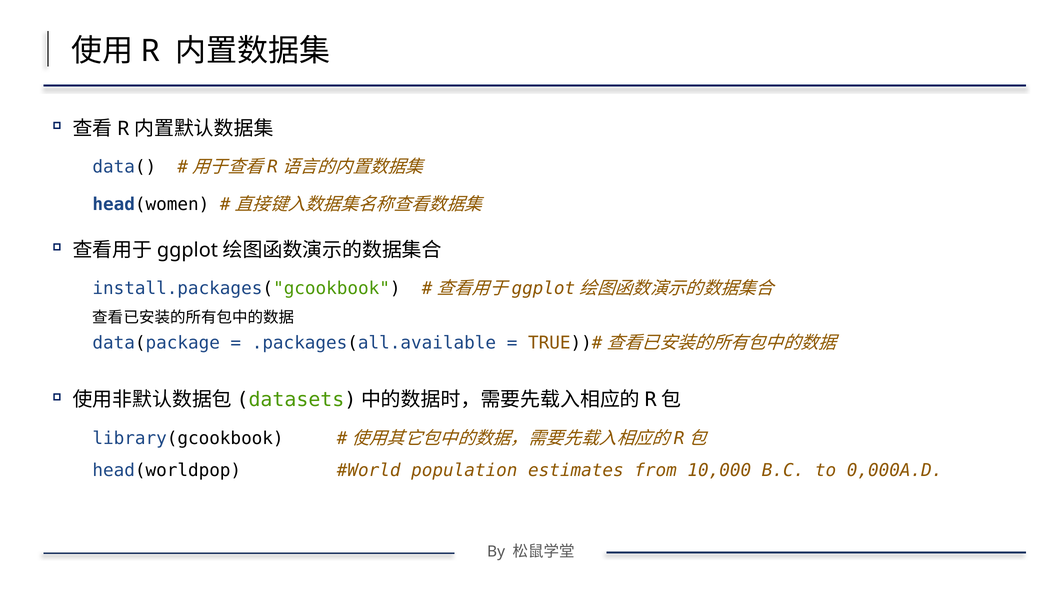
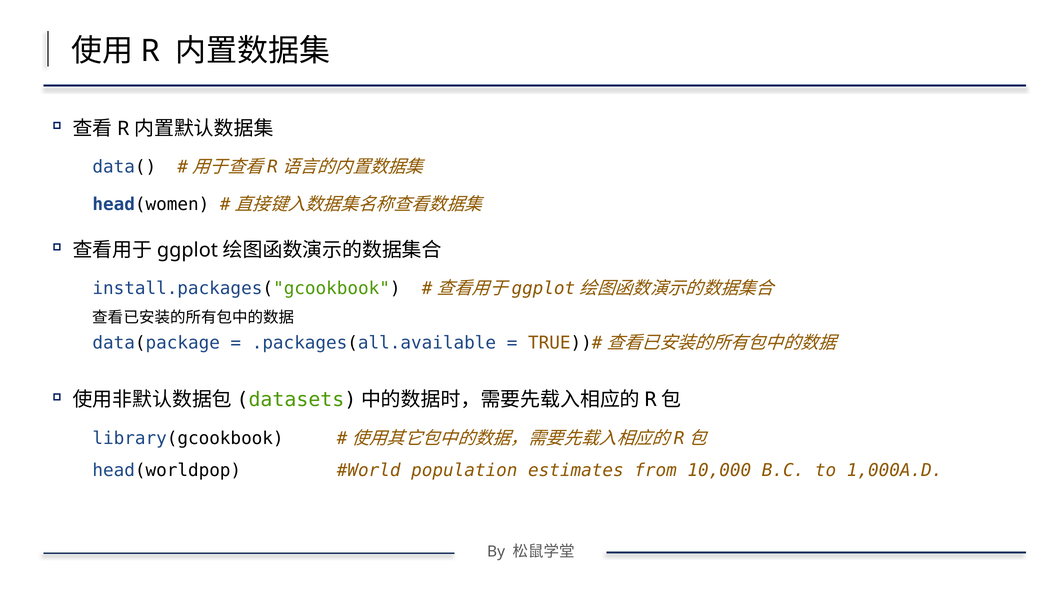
0,000A.D: 0,000A.D -> 1,000A.D
